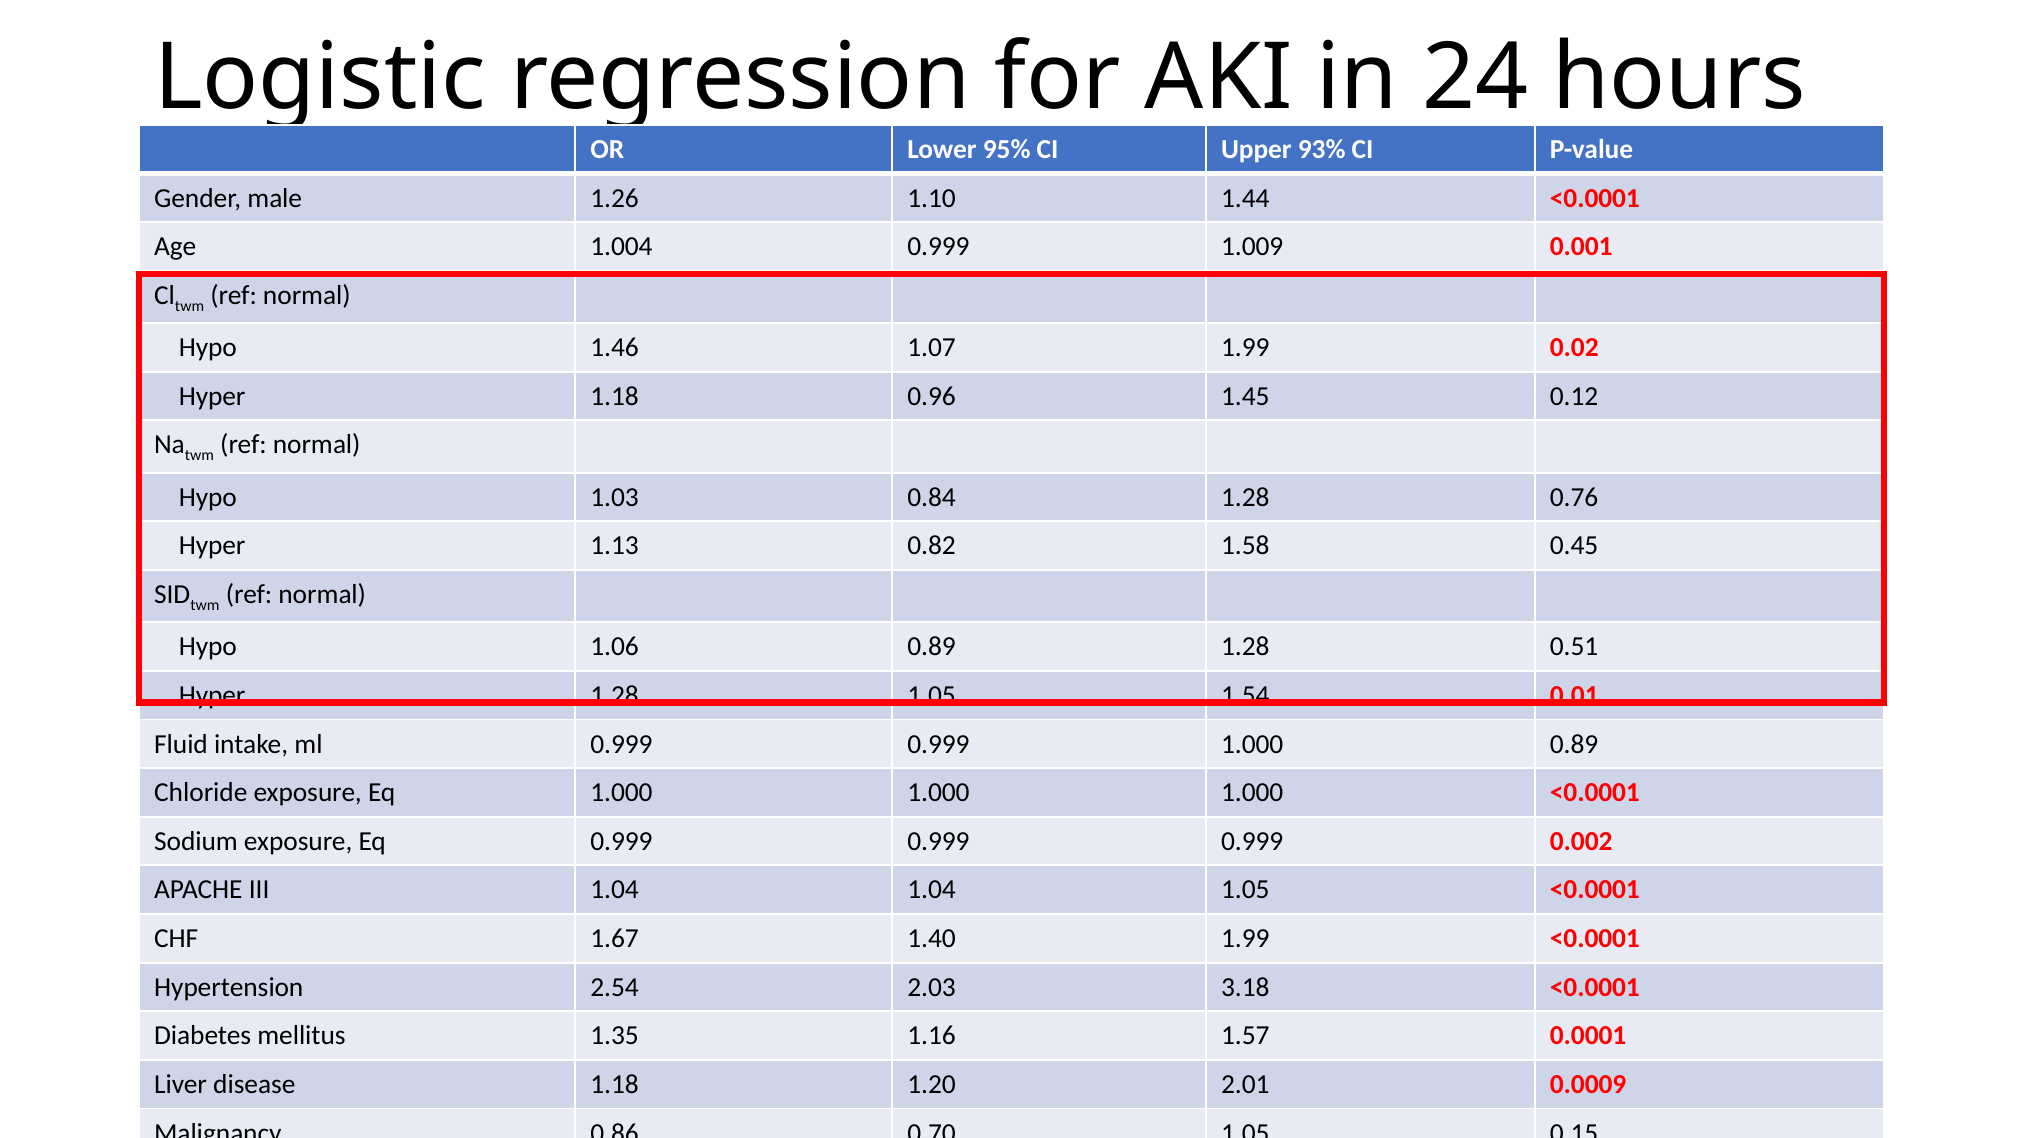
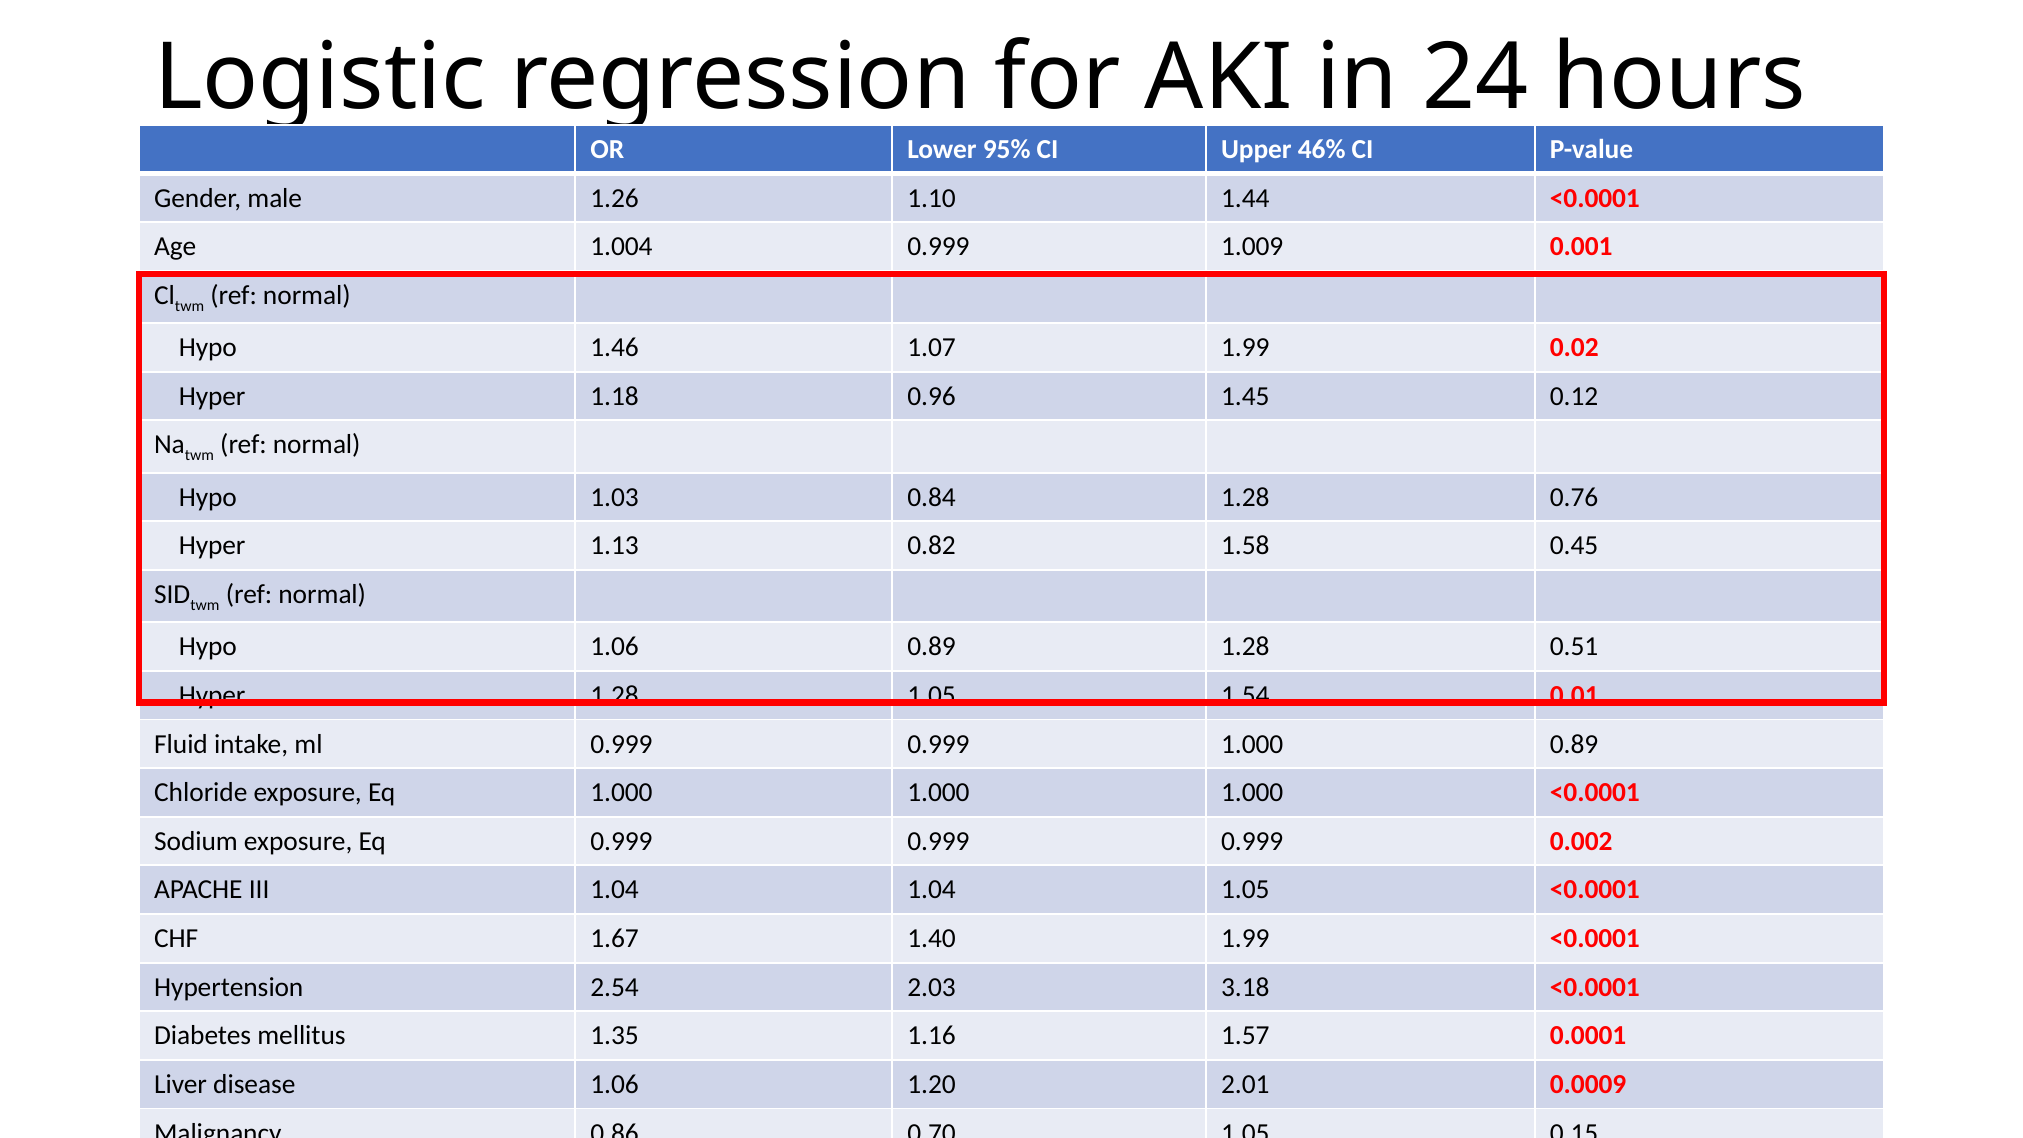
93%: 93% -> 46%
disease 1.18: 1.18 -> 1.06
